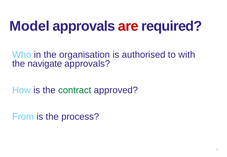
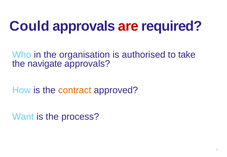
Model: Model -> Could
with: with -> take
contract colour: green -> orange
From: From -> Want
